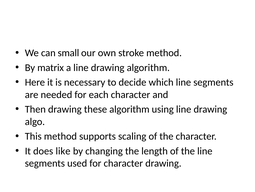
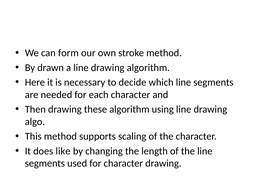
small: small -> form
matrix: matrix -> drawn
